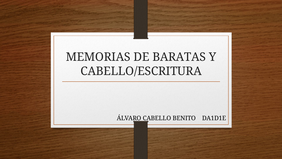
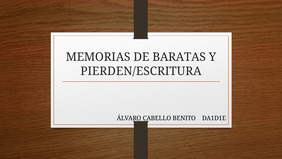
CABELLO/ESCRITURA: CABELLO/ESCRITURA -> PIERDEN/ESCRITURA
